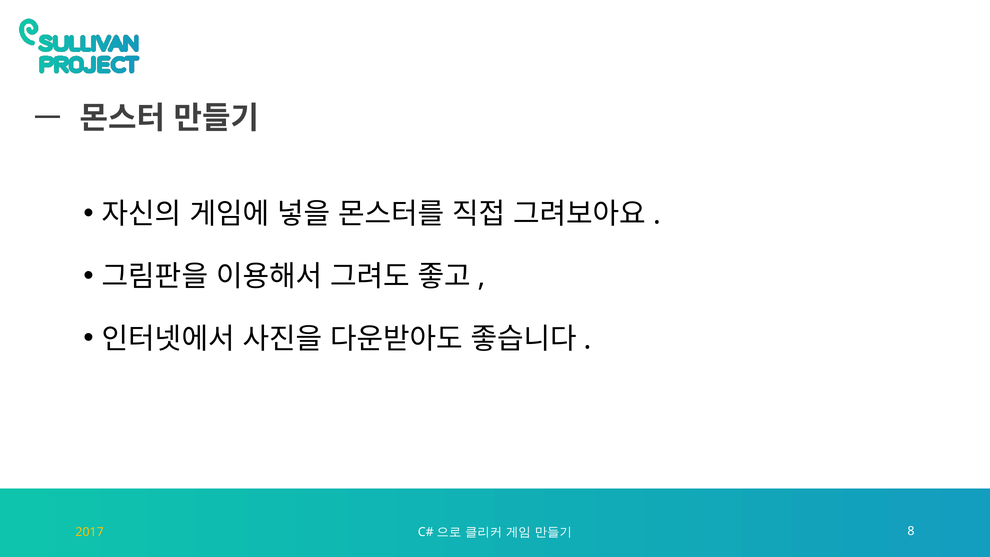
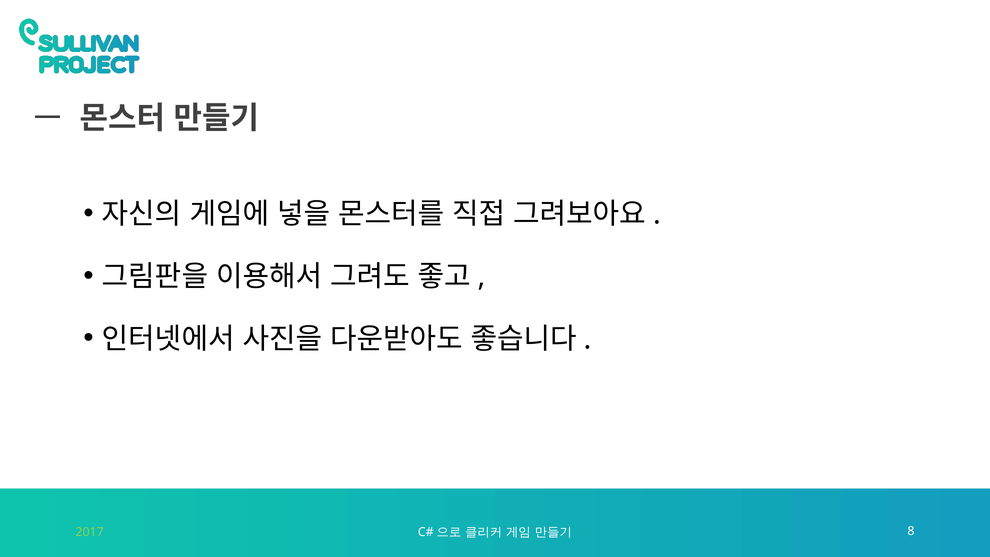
2017 colour: yellow -> light green
